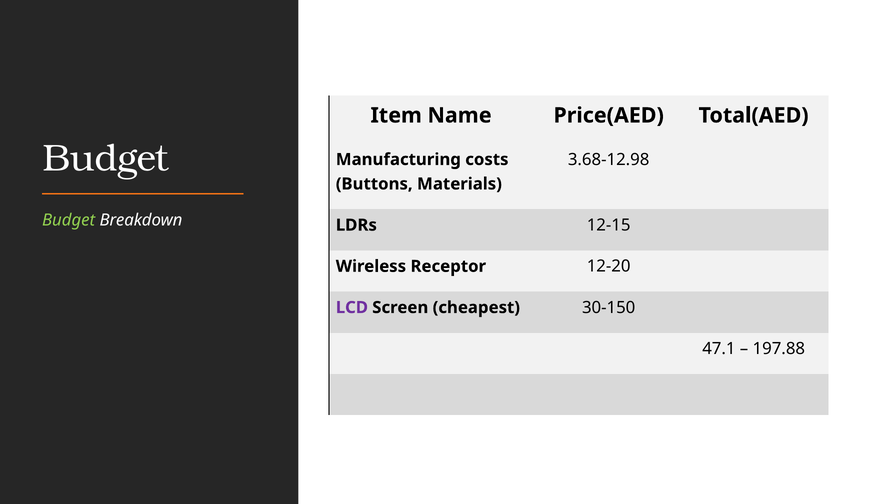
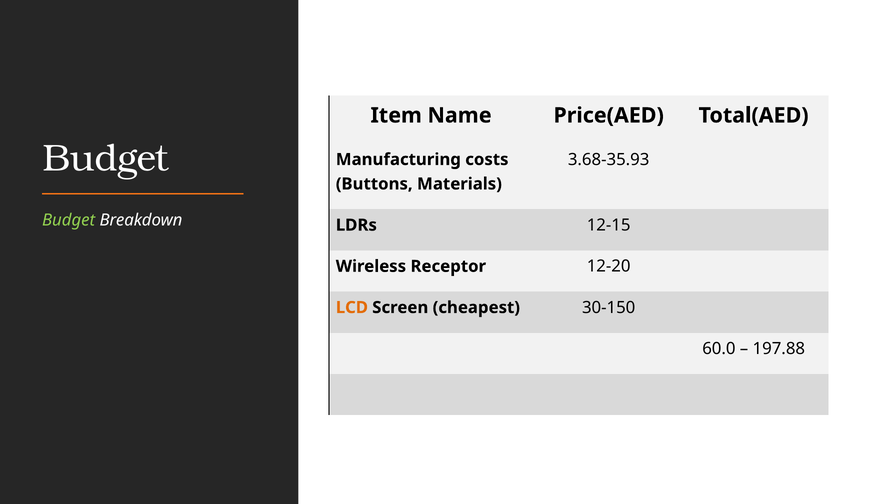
3.68-12.98: 3.68-12.98 -> 3.68-35.93
LCD colour: purple -> orange
47.1: 47.1 -> 60.0
